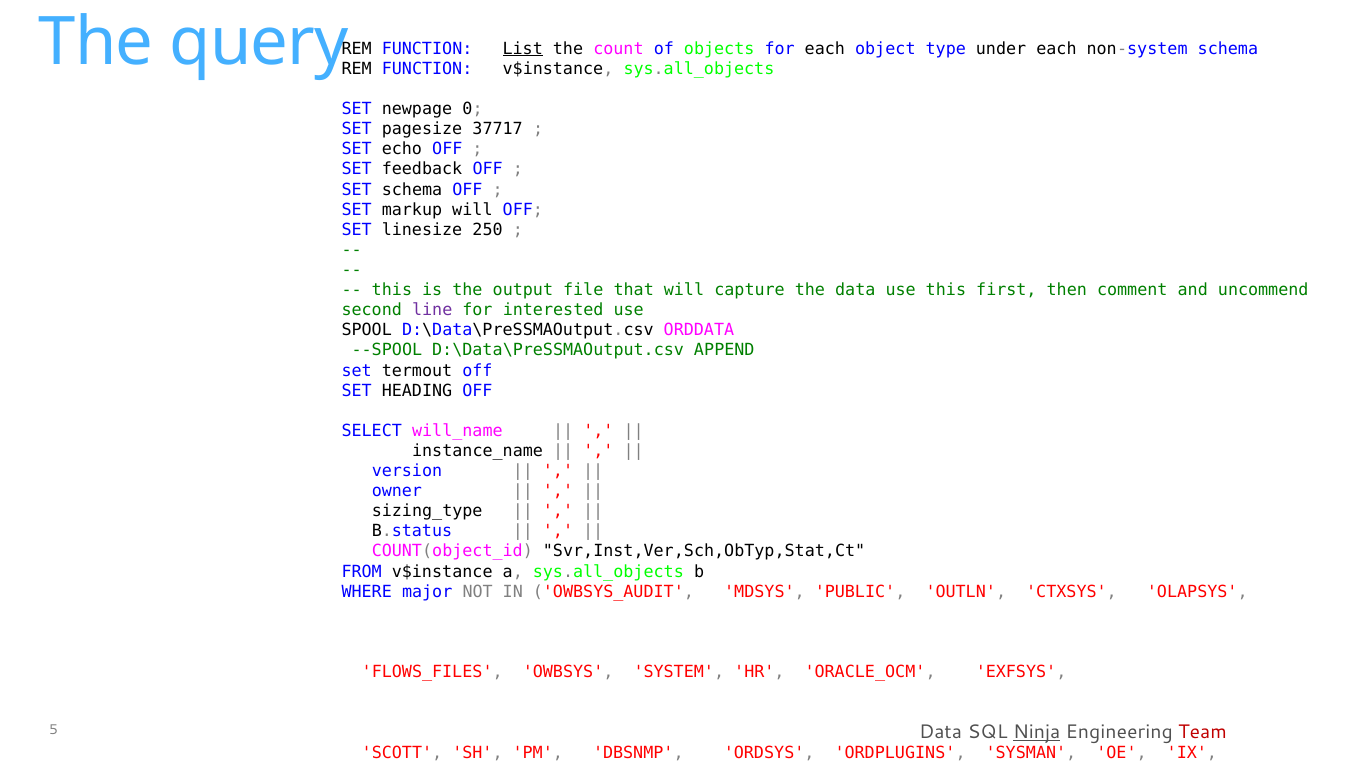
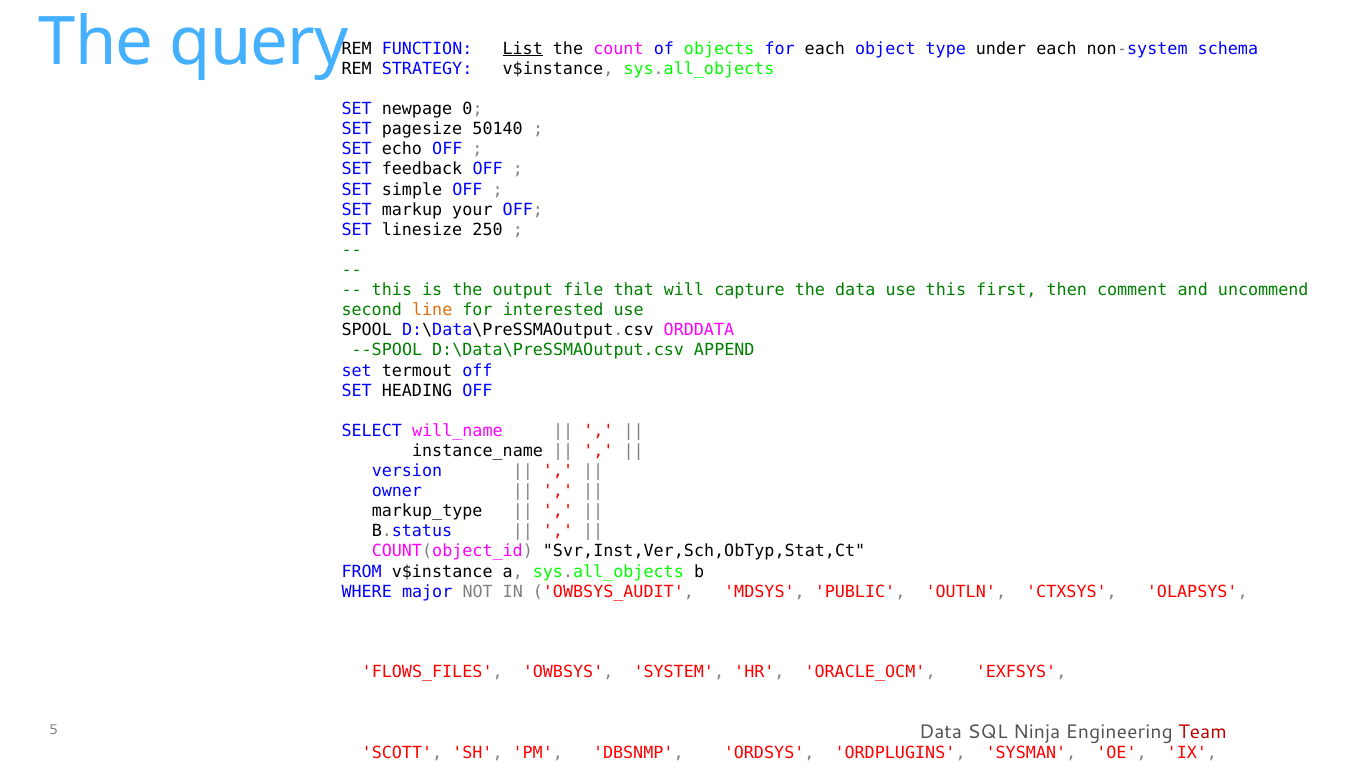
FUNCTION at (427, 69): FUNCTION -> STRATEGY
37717: 37717 -> 50140
SET schema: schema -> simple
markup will: will -> your
line colour: purple -> orange
sizing_type: sizing_type -> markup_type
Ninja underline: present -> none
